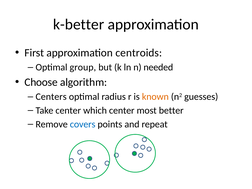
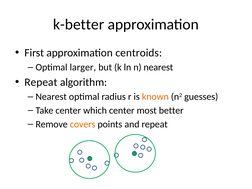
group: group -> larger
n needed: needed -> nearest
Choose at (41, 82): Choose -> Repeat
Centers at (51, 97): Centers -> Nearest
covers colour: blue -> orange
